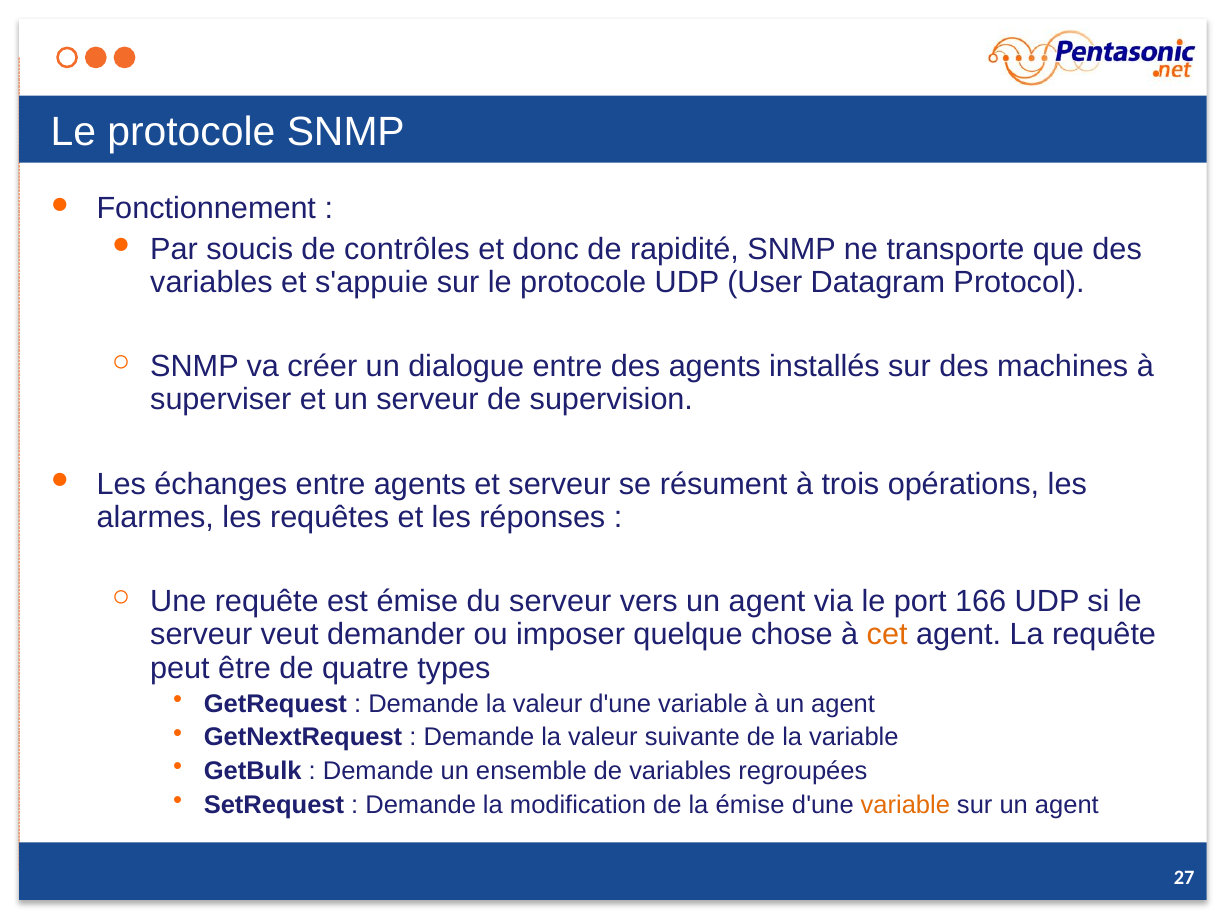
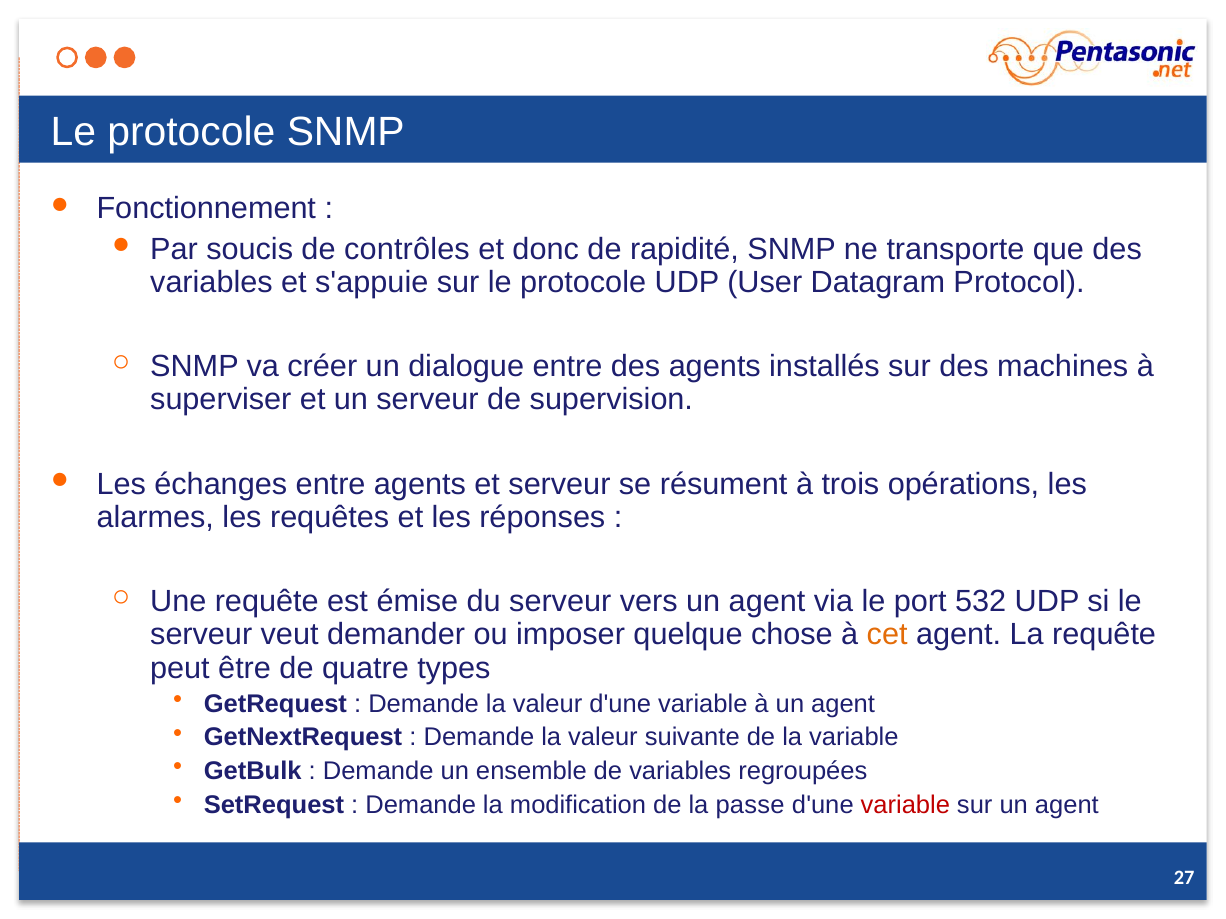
166: 166 -> 532
la émise: émise -> passe
variable at (905, 805) colour: orange -> red
